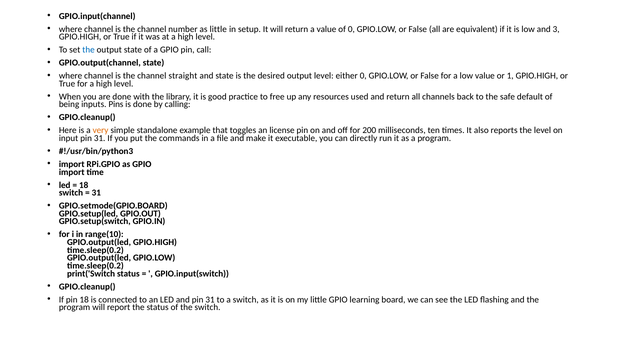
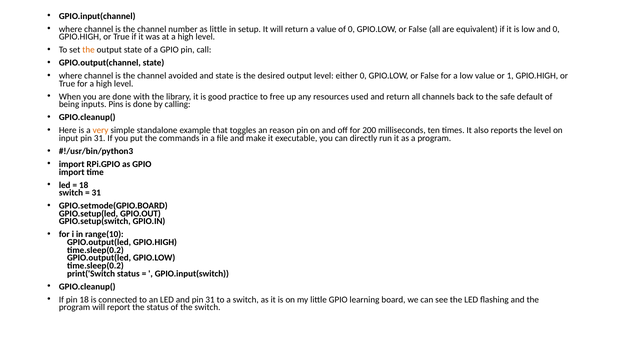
and 3: 3 -> 0
the at (89, 50) colour: blue -> orange
straight: straight -> avoided
license: license -> reason
